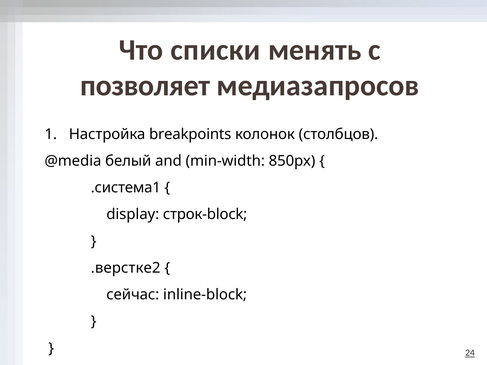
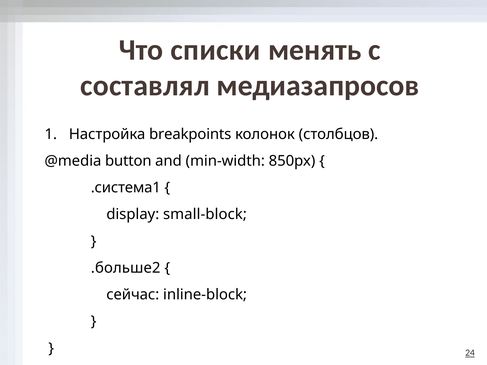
позволяет: позволяет -> составлял
белый: белый -> button
строк-block: строк-block -> small-block
.верстке2: .верстке2 -> .больше2
